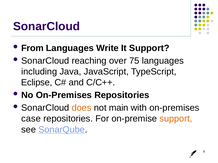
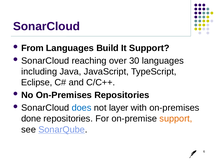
Write: Write -> Build
75: 75 -> 30
does colour: orange -> blue
main: main -> layer
case: case -> done
